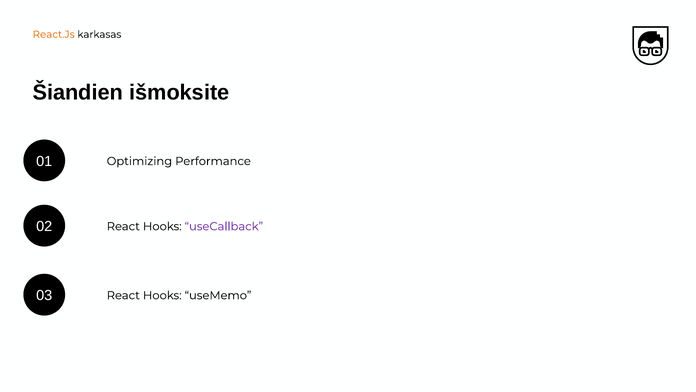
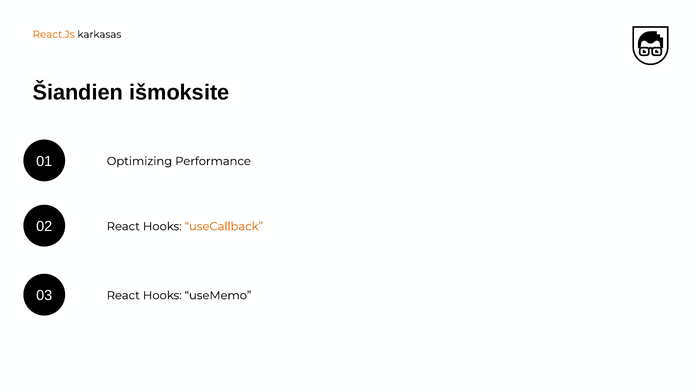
useCallback colour: purple -> orange
